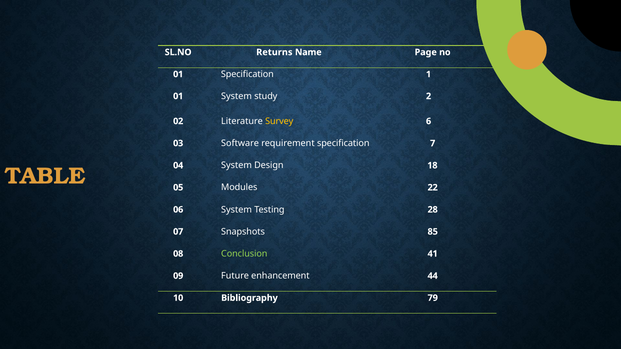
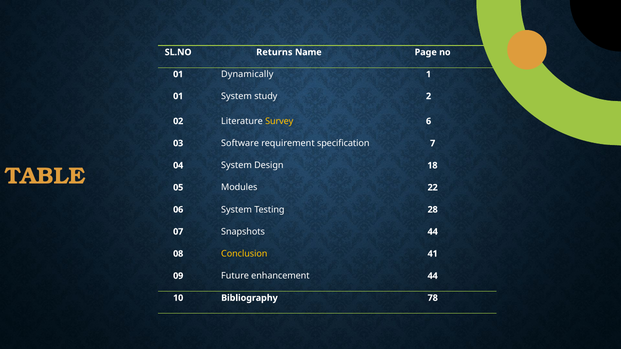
01 Specification: Specification -> Dynamically
Snapshots 85: 85 -> 44
Conclusion colour: light green -> yellow
79: 79 -> 78
